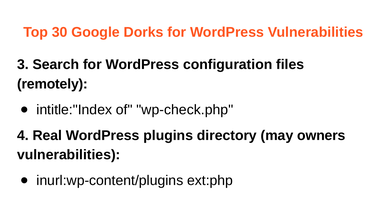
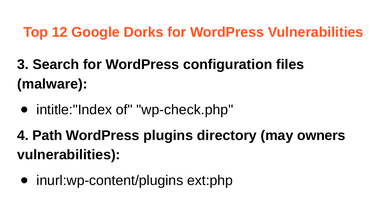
30: 30 -> 12
remotely: remotely -> malware
Real: Real -> Path
